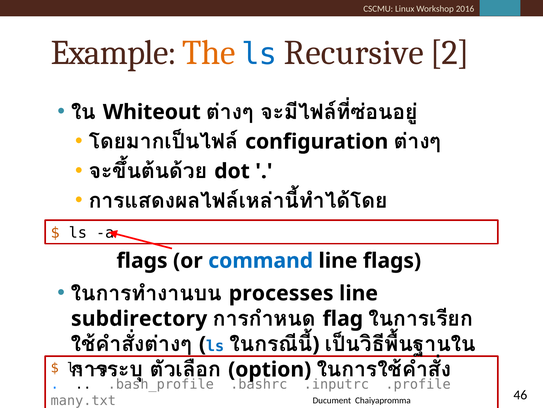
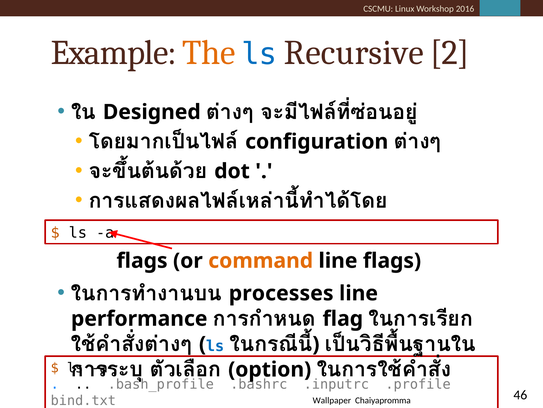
Whiteout: Whiteout -> Designed
command colour: blue -> orange
subdirectory: subdirectory -> performance
many.txt: many.txt -> bind.txt
Ducument: Ducument -> Wallpaper
